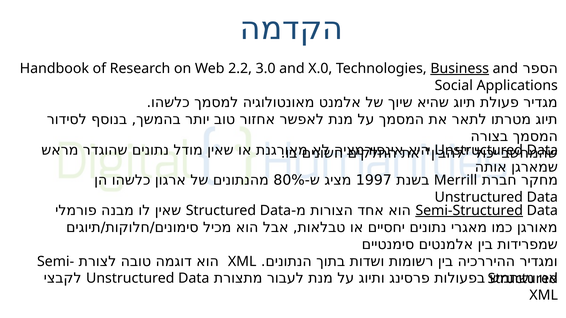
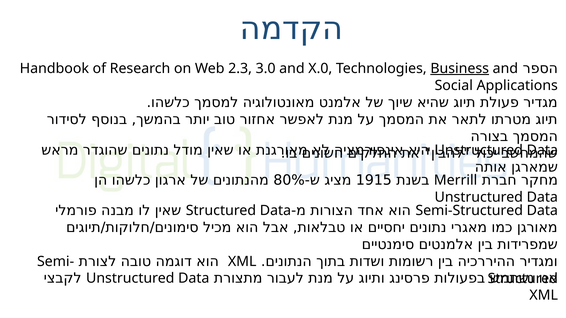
2.2: 2.2 -> 2.3
1997: 1997 -> 1915
Semi-Structured underline: present -> none
